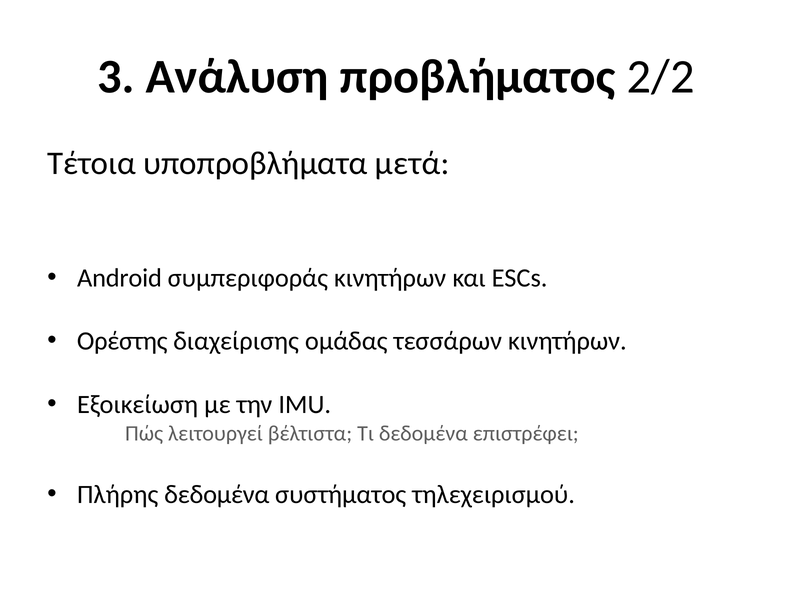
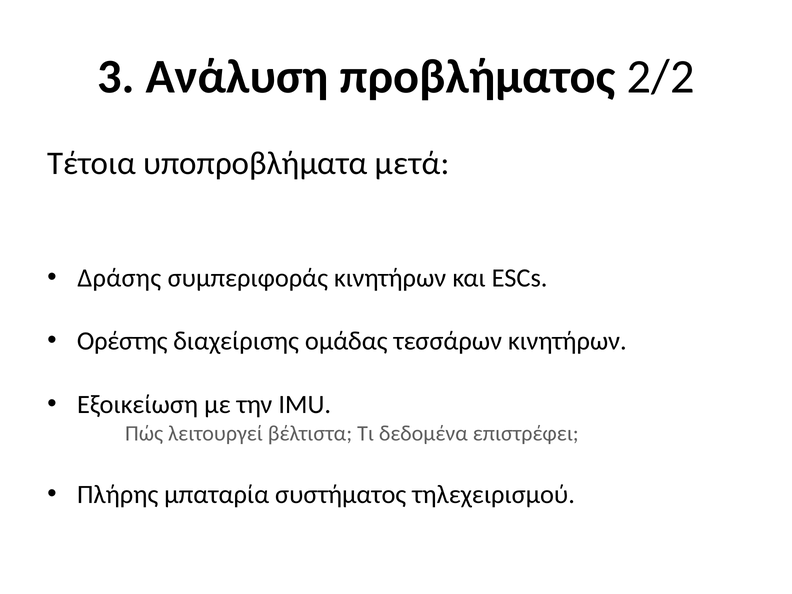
Android: Android -> Δράσης
Πλήρης δεδομένα: δεδομένα -> μπαταρία
